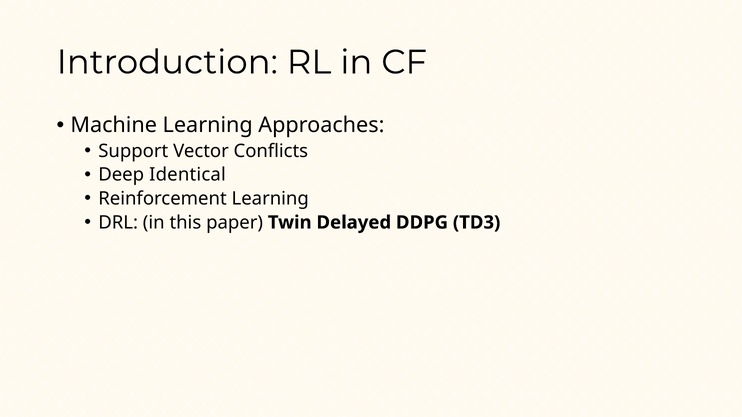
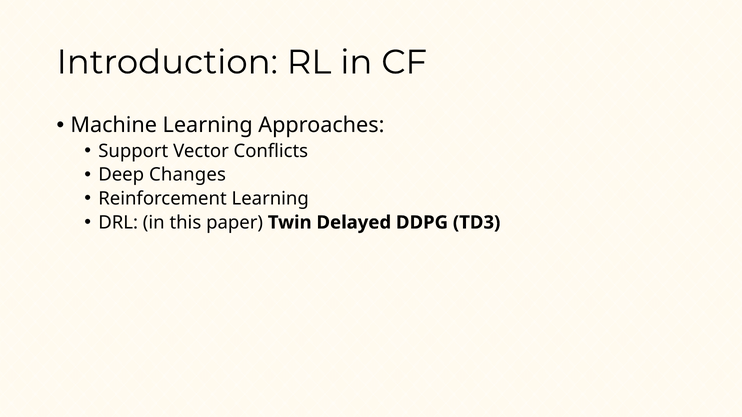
Identical: Identical -> Changes
